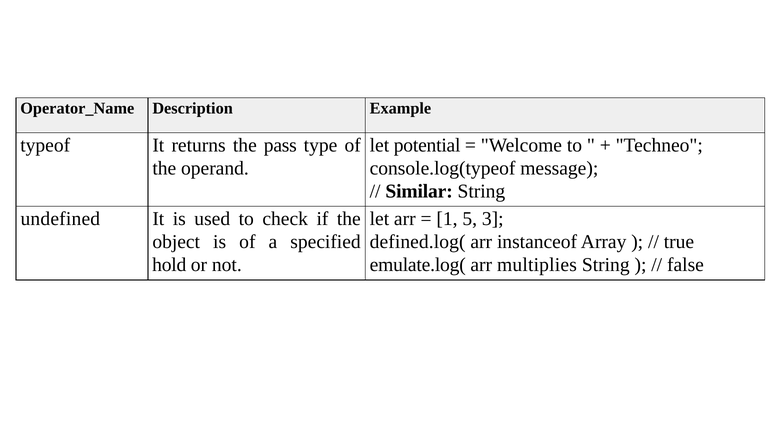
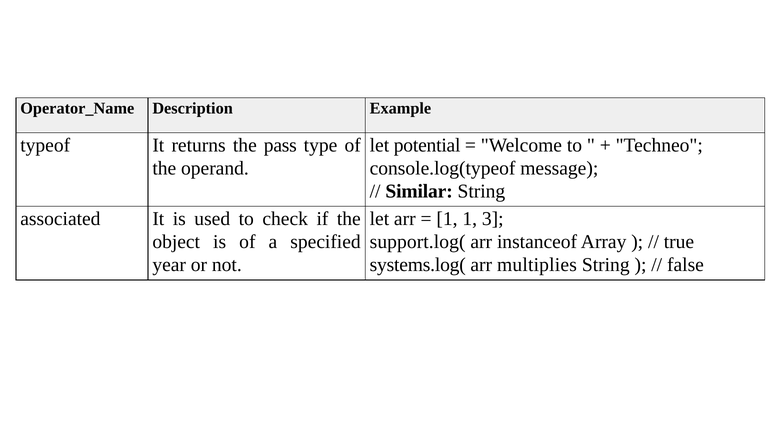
undefined: undefined -> associated
1 5: 5 -> 1
defined.log(: defined.log( -> support.log(
hold: hold -> year
emulate.log(: emulate.log( -> systems.log(
